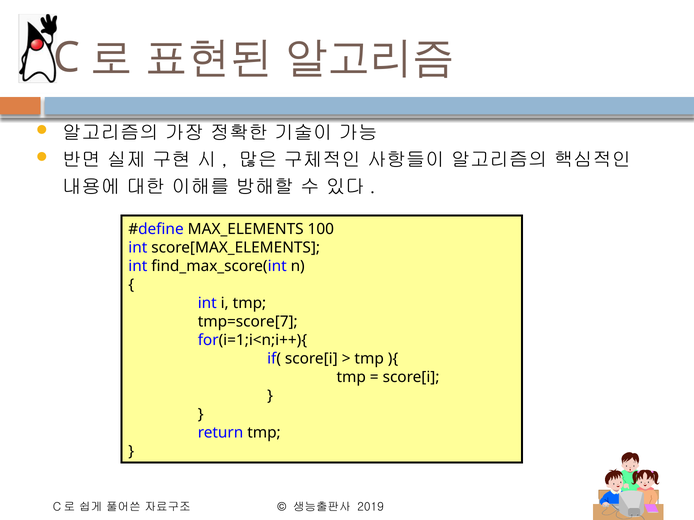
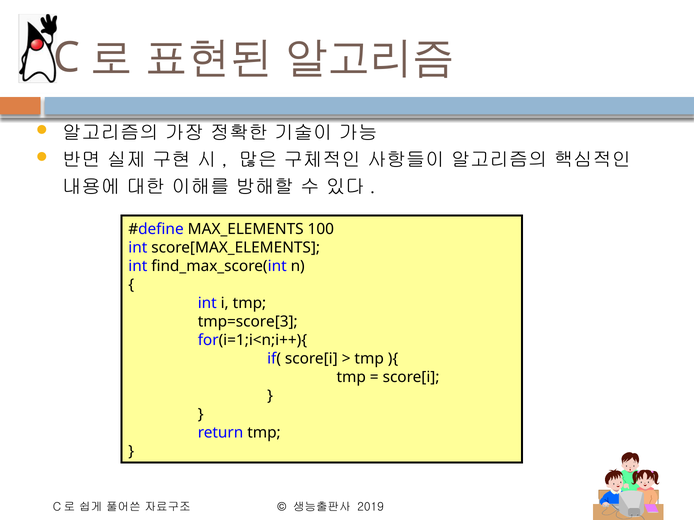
tmp=score[7: tmp=score[7 -> tmp=score[3
